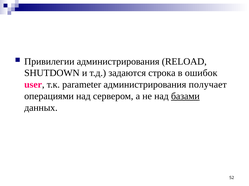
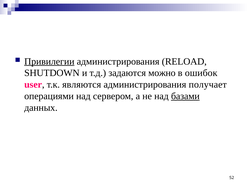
Привилегии underline: none -> present
строка: строка -> можно
parameter: parameter -> являются
